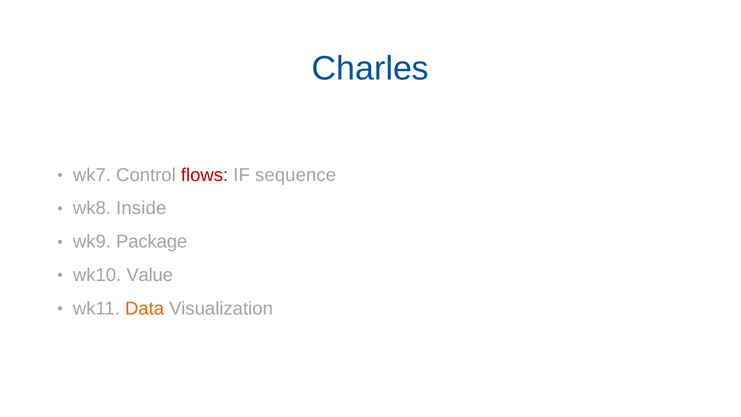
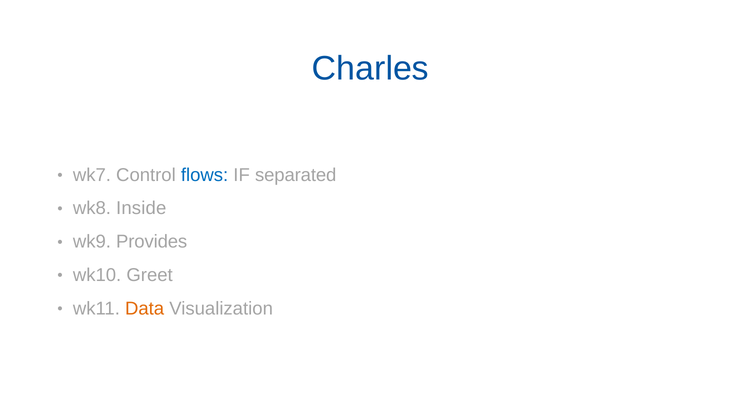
flows colour: red -> blue
sequence: sequence -> separated
Package: Package -> Provides
Value: Value -> Greet
